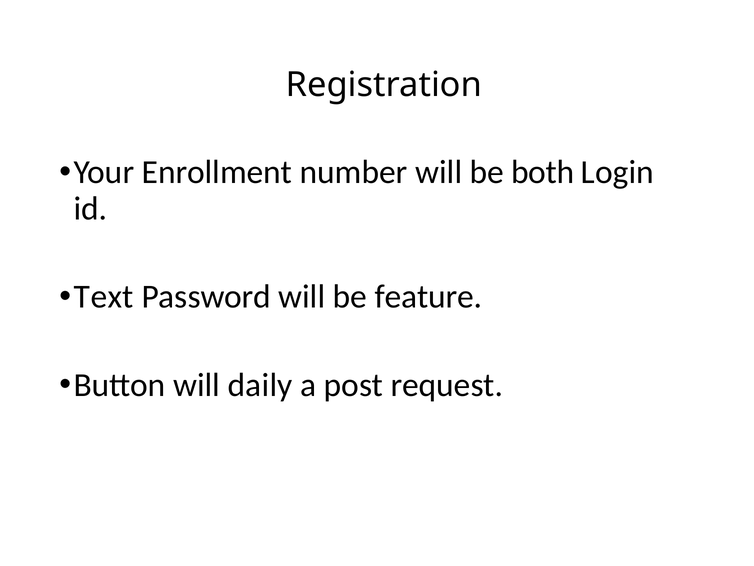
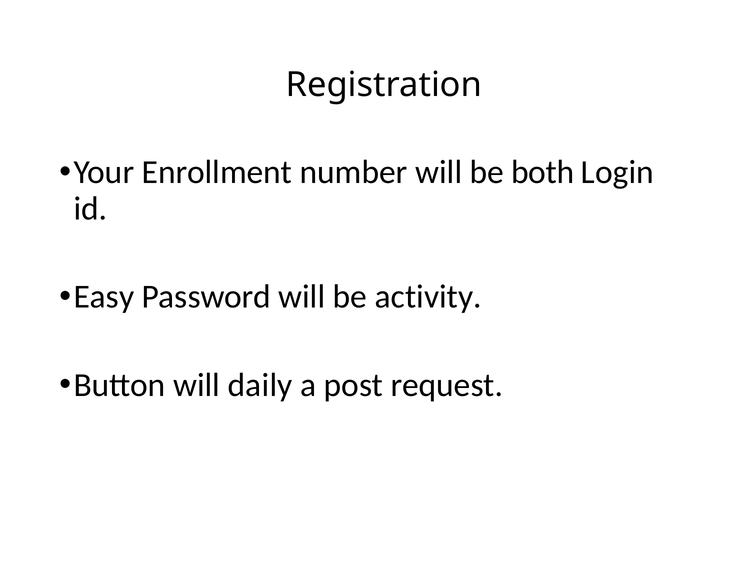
Text: Text -> Easy
feature: feature -> activity
